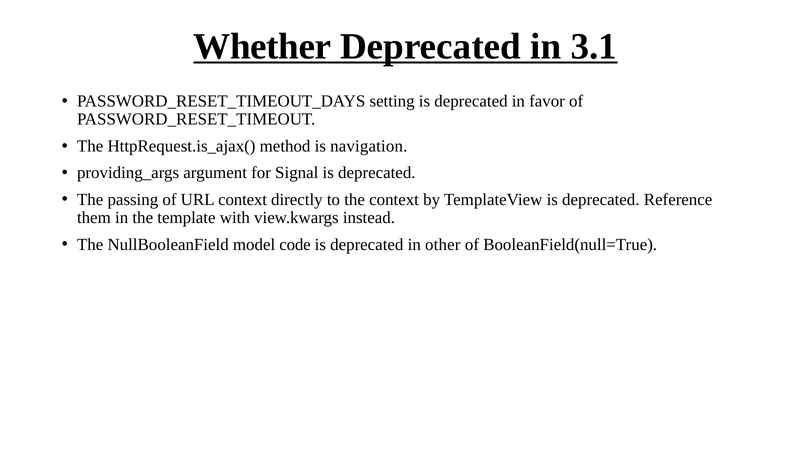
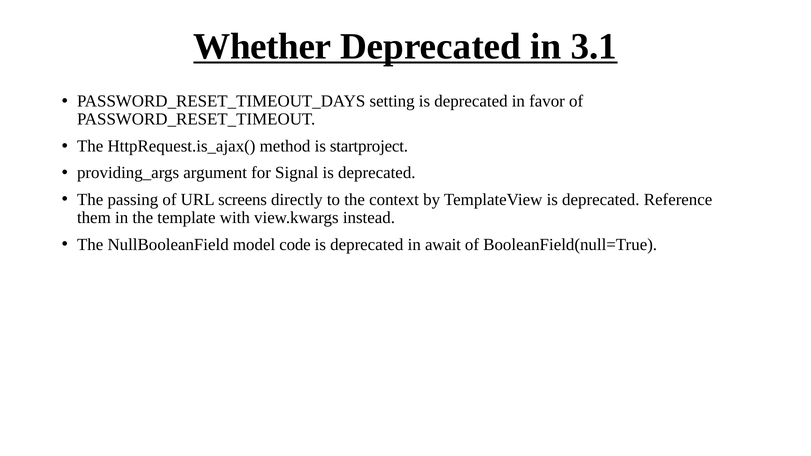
navigation: navigation -> startproject
URL context: context -> screens
other: other -> await
